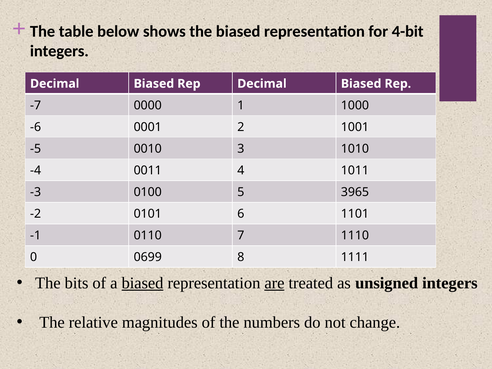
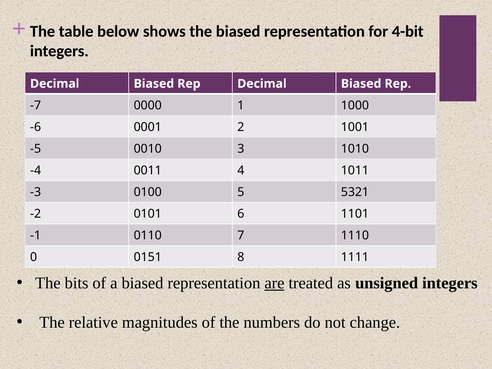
3965: 3965 -> 5321
0699: 0699 -> 0151
biased at (143, 283) underline: present -> none
